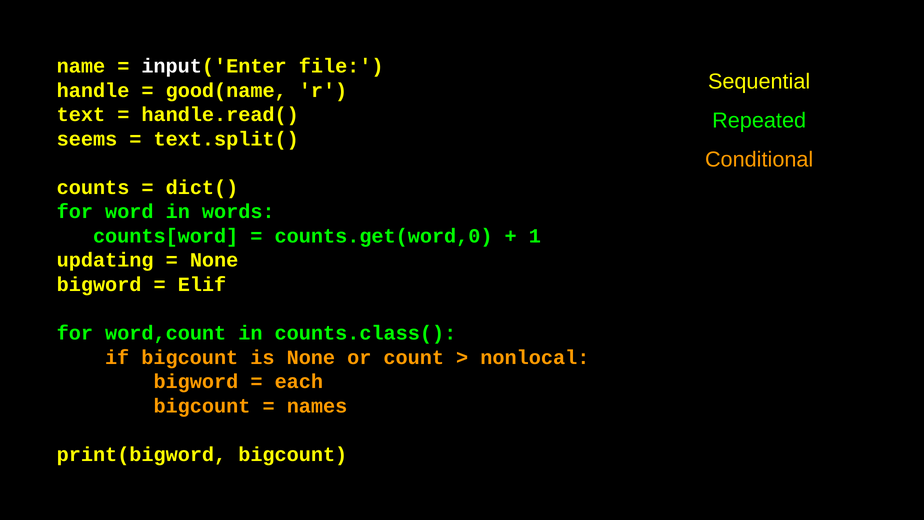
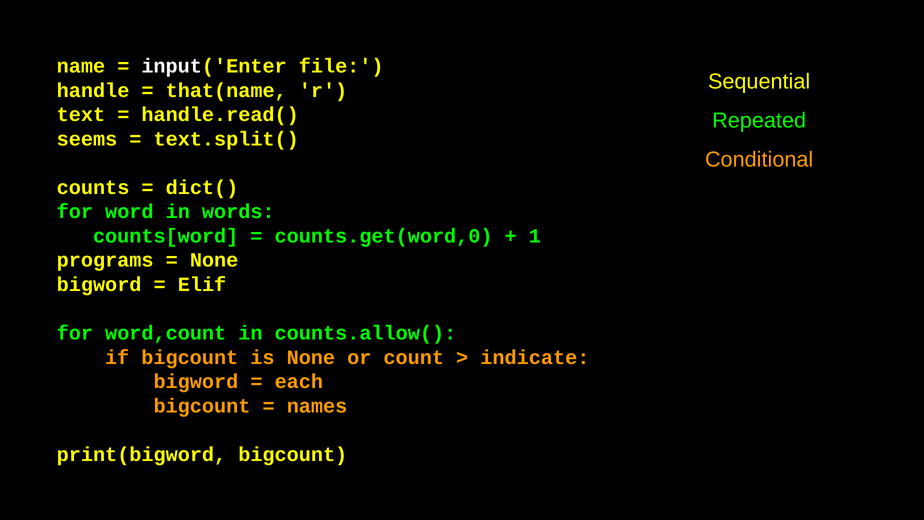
good(name: good(name -> that(name
updating: updating -> programs
counts.class(: counts.class( -> counts.allow(
nonlocal: nonlocal -> indicate
